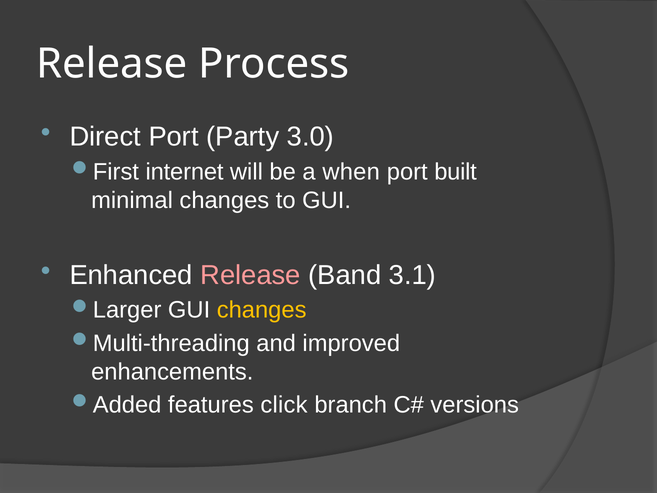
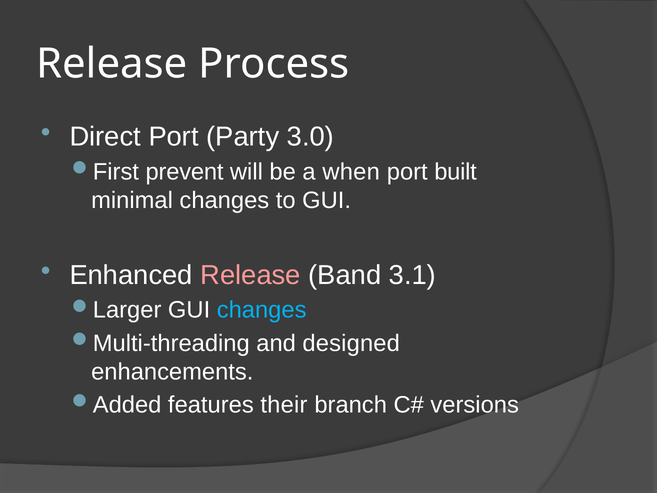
internet: internet -> prevent
changes at (262, 310) colour: yellow -> light blue
improved: improved -> designed
click: click -> their
